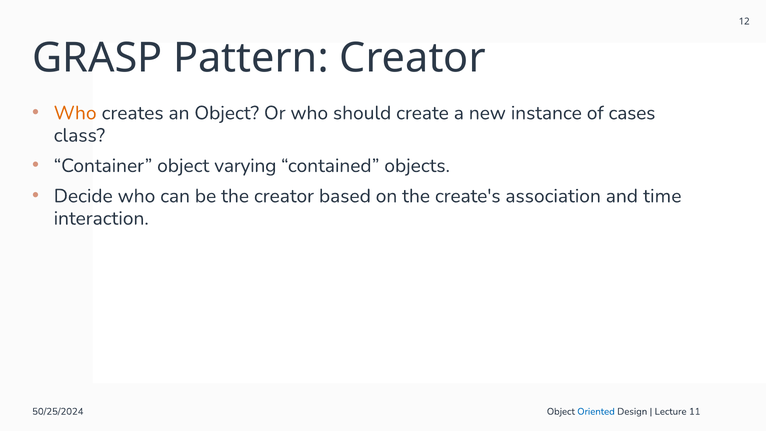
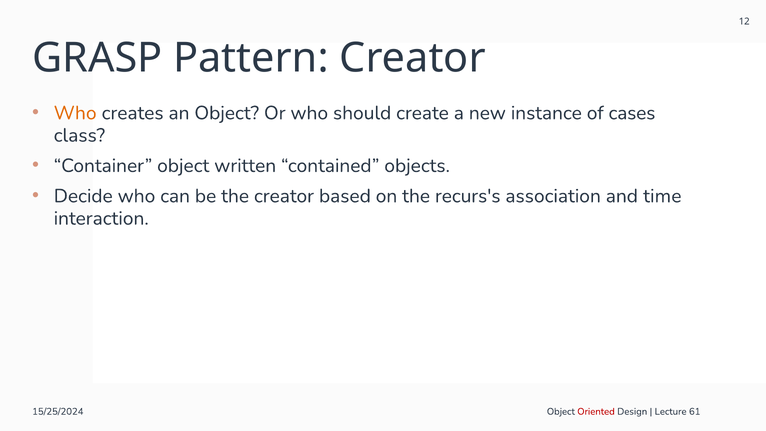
varying: varying -> written
create's: create's -> recurs's
50/25/2024: 50/25/2024 -> 15/25/2024
Oriented colour: blue -> red
11: 11 -> 61
